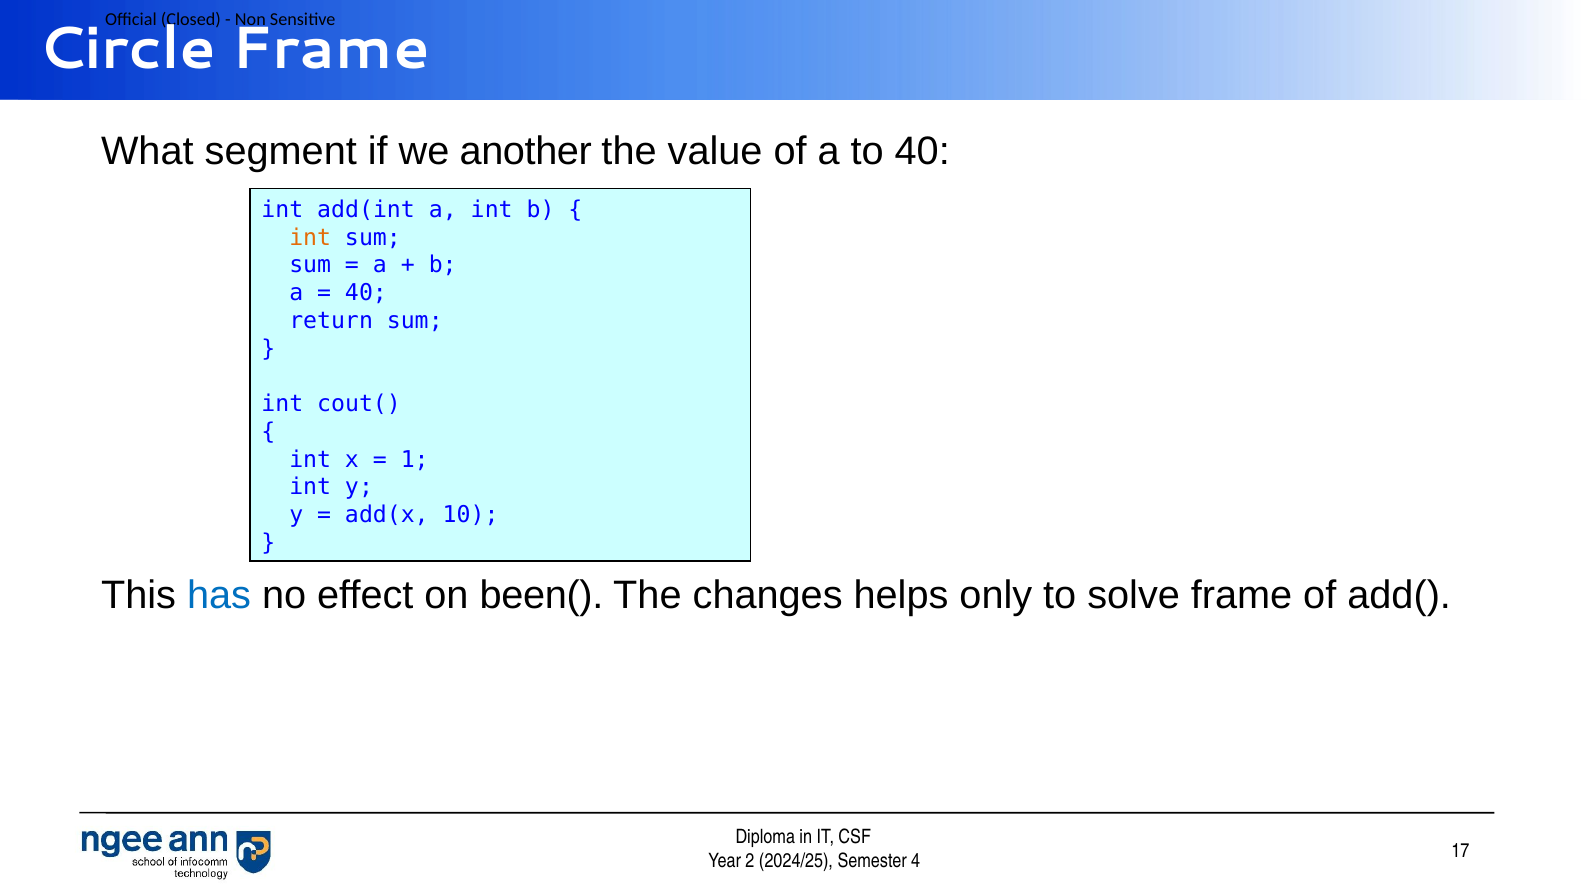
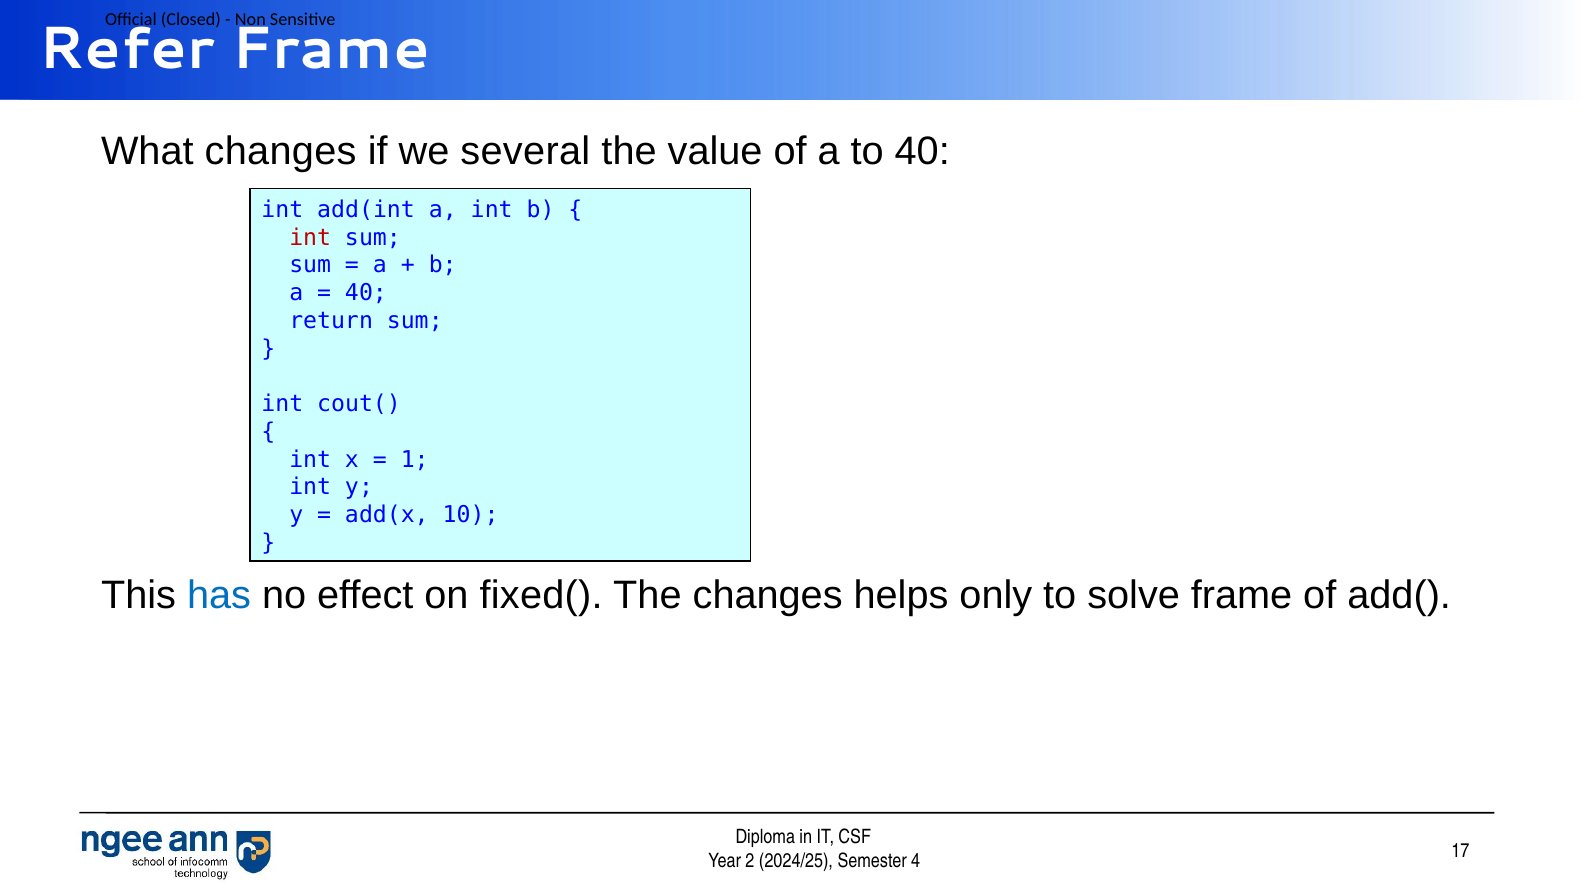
Circle: Circle -> Refer
What segment: segment -> changes
another: another -> several
int at (310, 238) colour: orange -> red
been(: been( -> fixed(
